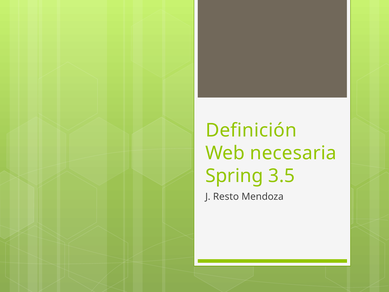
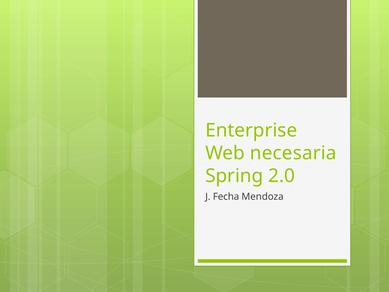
Definición: Definición -> Enterprise
3.5: 3.5 -> 2.0
Resto: Resto -> Fecha
